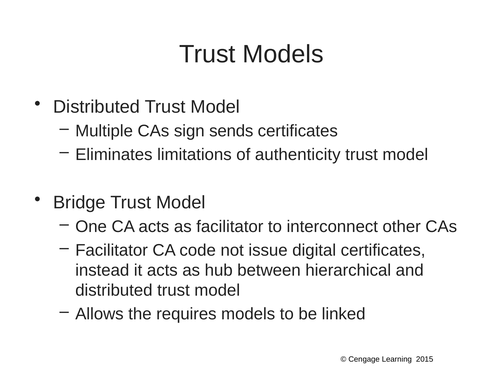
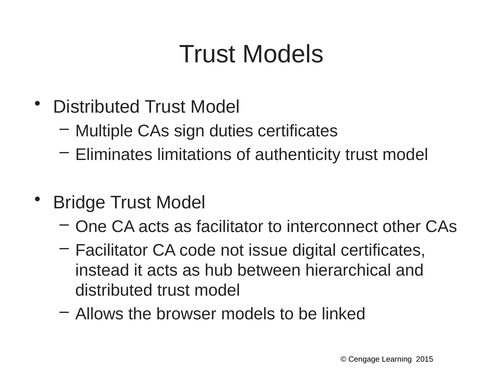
sends: sends -> duties
requires: requires -> browser
